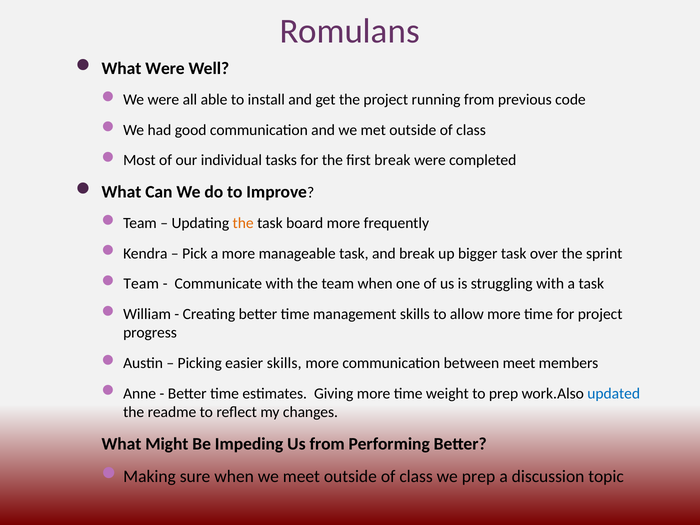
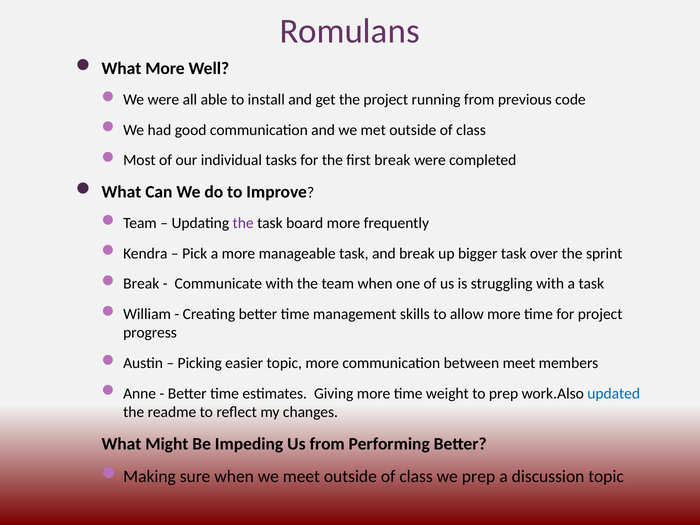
What Were: Were -> More
the at (243, 223) colour: orange -> purple
Team at (141, 284): Team -> Break
easier skills: skills -> topic
